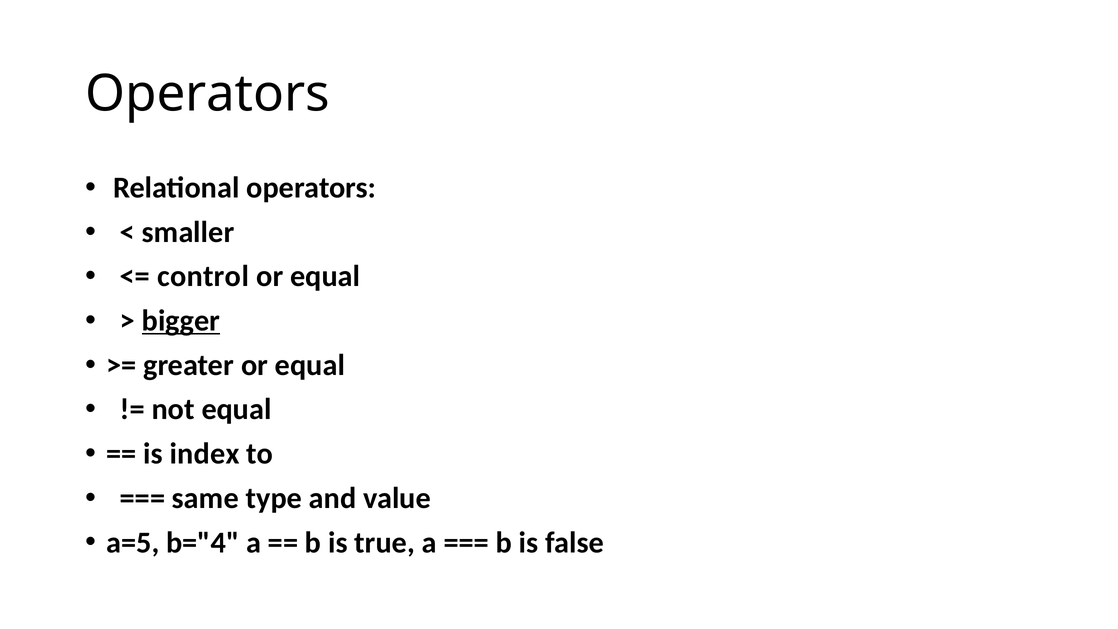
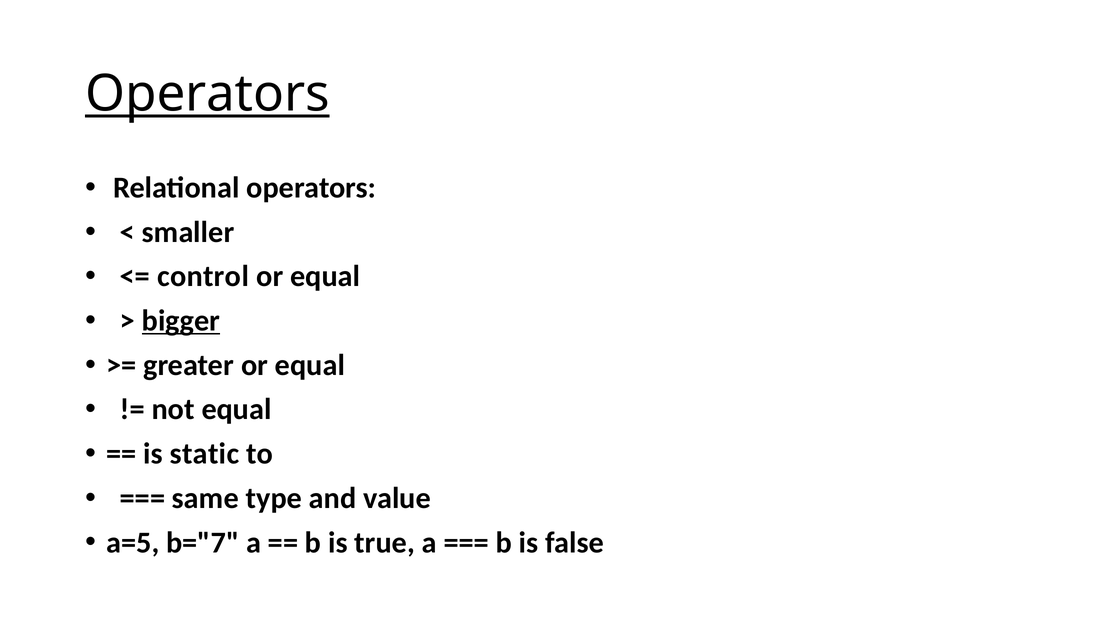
Operators at (207, 94) underline: none -> present
index: index -> static
b="4: b="4 -> b="7
